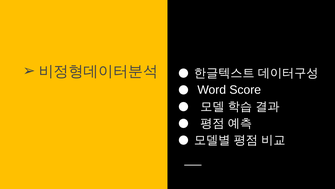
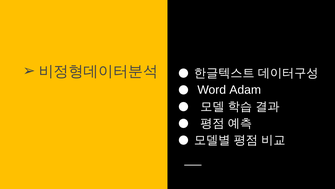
Score: Score -> Adam
